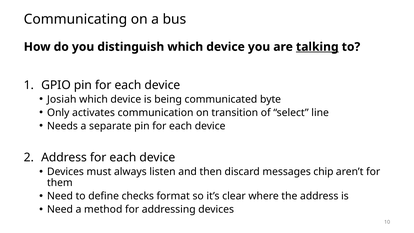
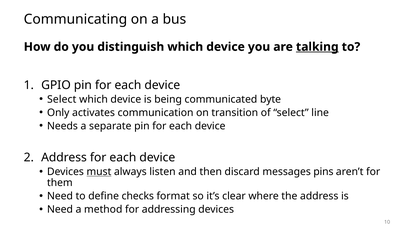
Josiah at (62, 99): Josiah -> Select
must underline: none -> present
chip: chip -> pins
